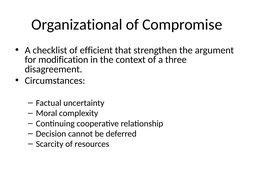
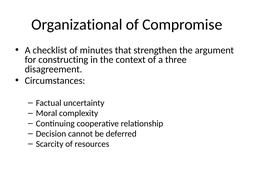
efficient: efficient -> minutes
modification: modification -> constructing
